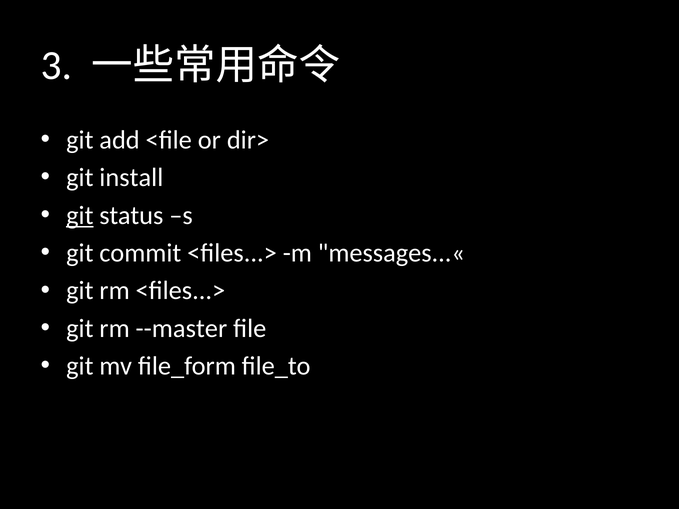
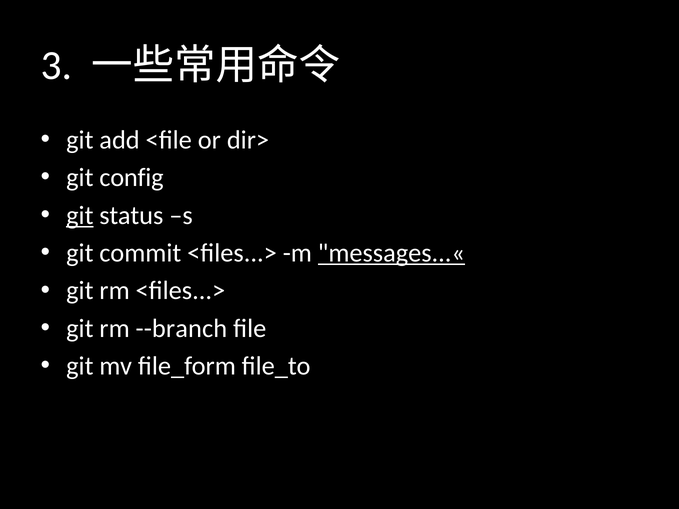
install: install -> config
messages...« underline: none -> present
--master: --master -> --branch
